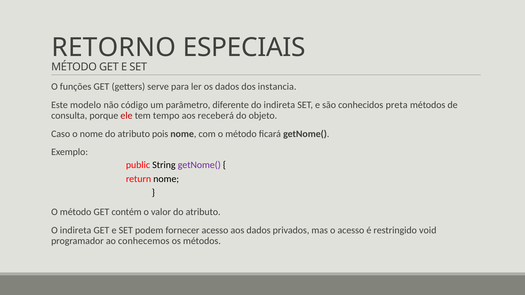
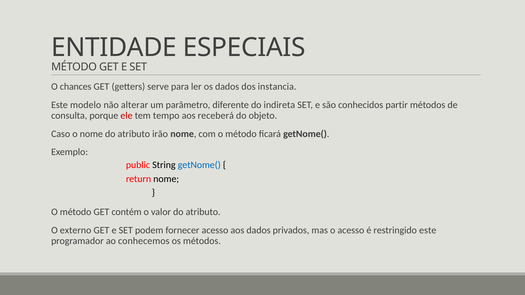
RETORNO: RETORNO -> ENTIDADE
funções: funções -> chances
código: código -> alterar
preta: preta -> partir
pois: pois -> irão
getNome( at (199, 165) colour: purple -> blue
O indireta: indireta -> externo
restringido void: void -> este
